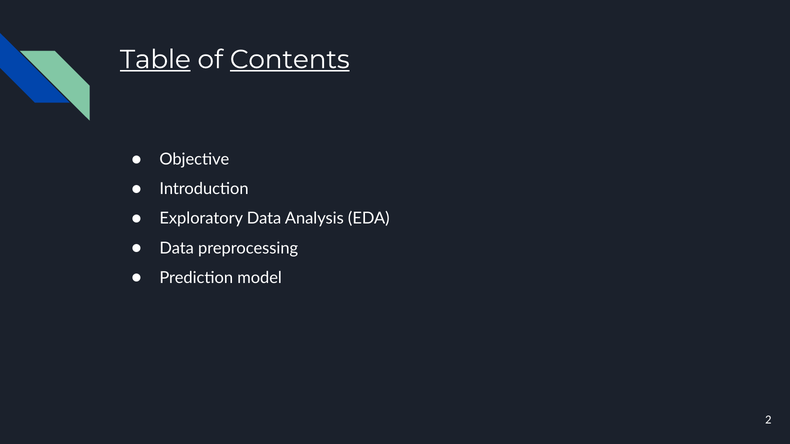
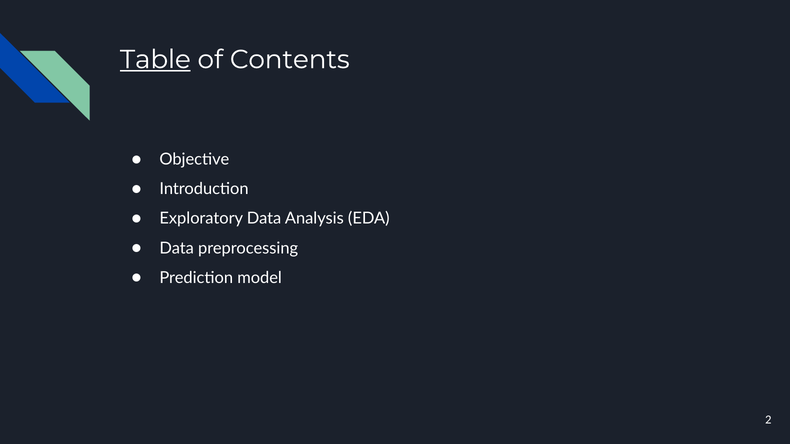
Contents underline: present -> none
